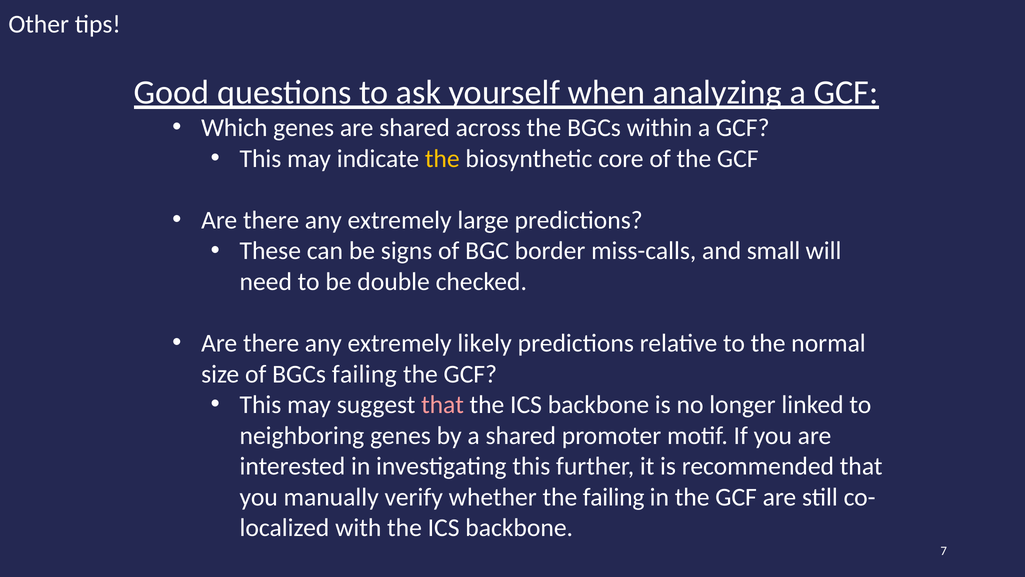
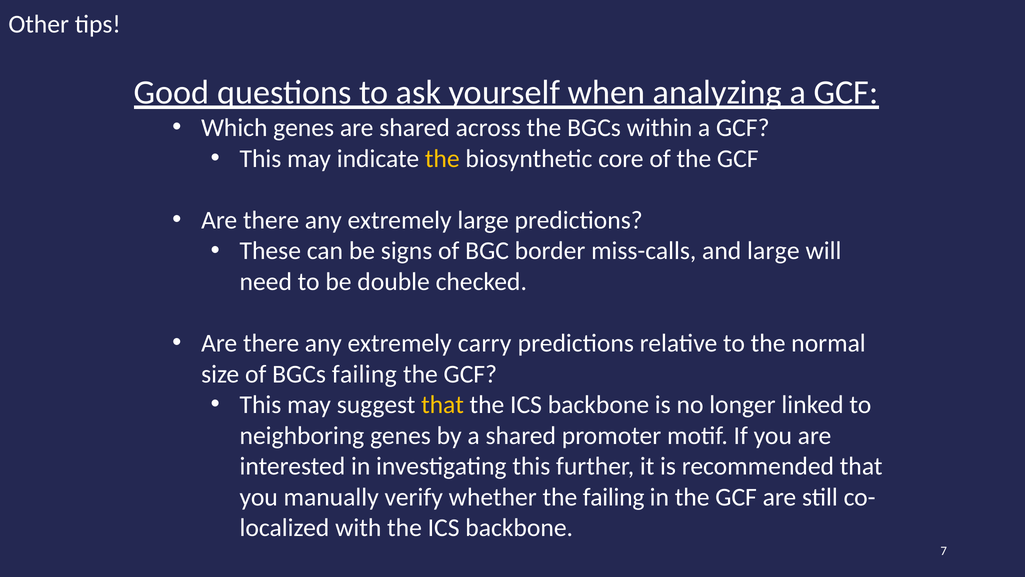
and small: small -> large
likely: likely -> carry
that at (443, 405) colour: pink -> yellow
